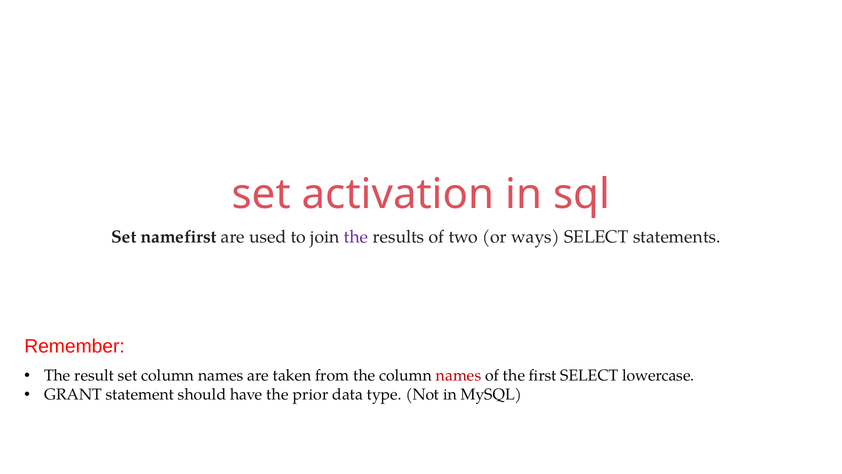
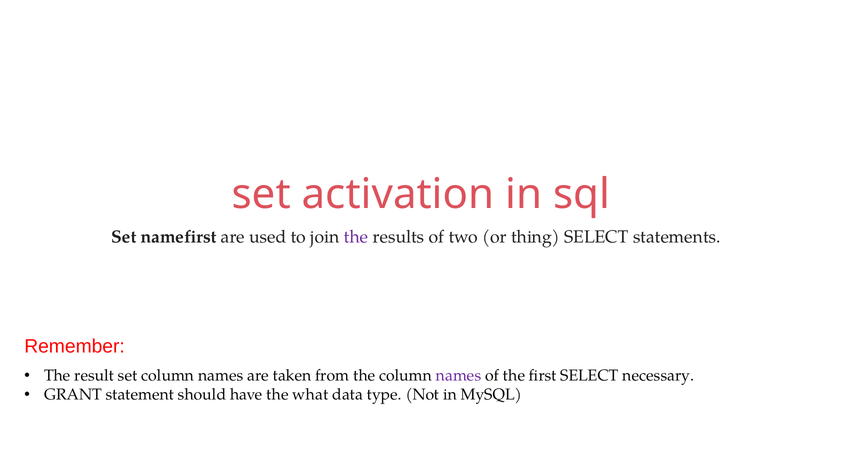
ways: ways -> thing
names at (459, 375) colour: red -> purple
lowercase: lowercase -> necessary
prior: prior -> what
